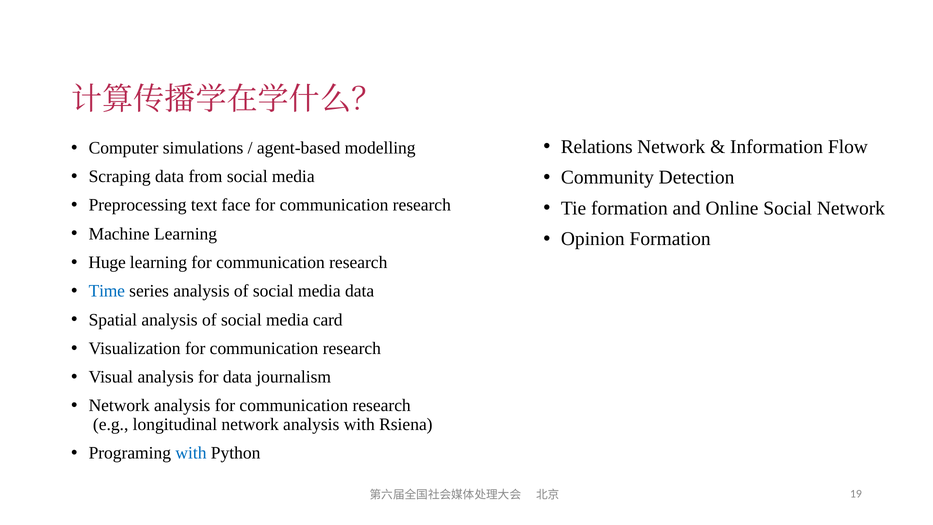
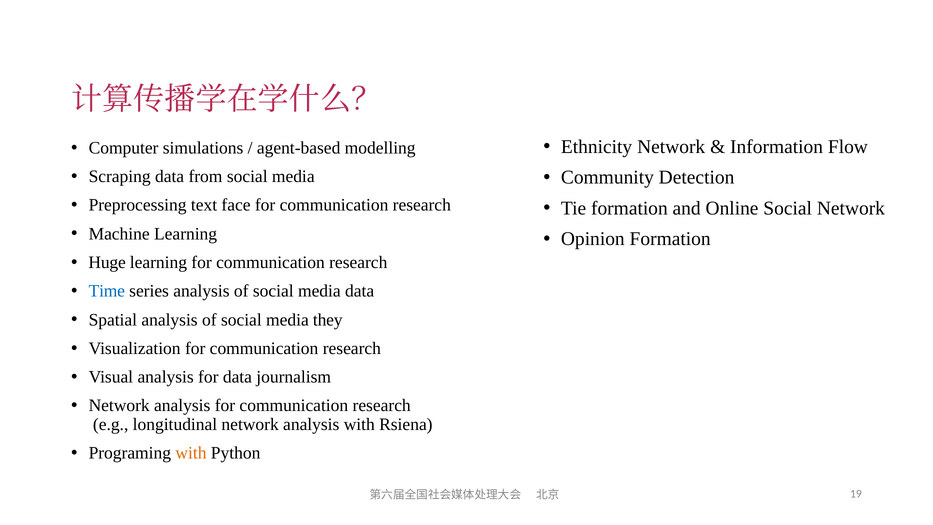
Relations: Relations -> Ethnicity
card: card -> they
with at (191, 453) colour: blue -> orange
